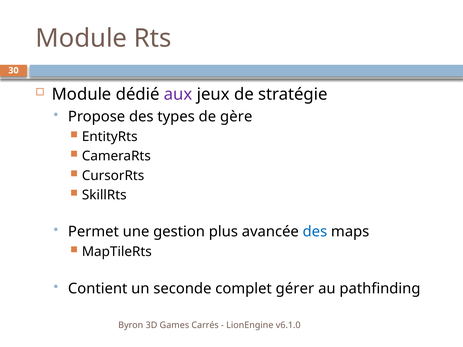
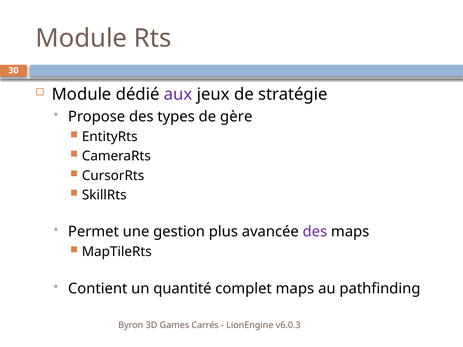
des at (315, 232) colour: blue -> purple
seconde: seconde -> quantité
complet gérer: gérer -> maps
v6.1.0: v6.1.0 -> v6.0.3
